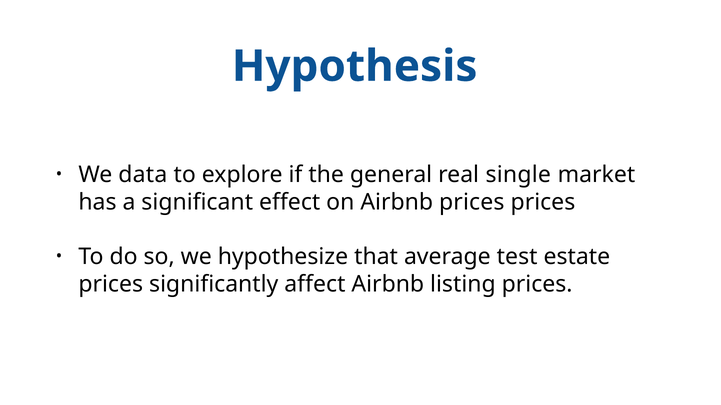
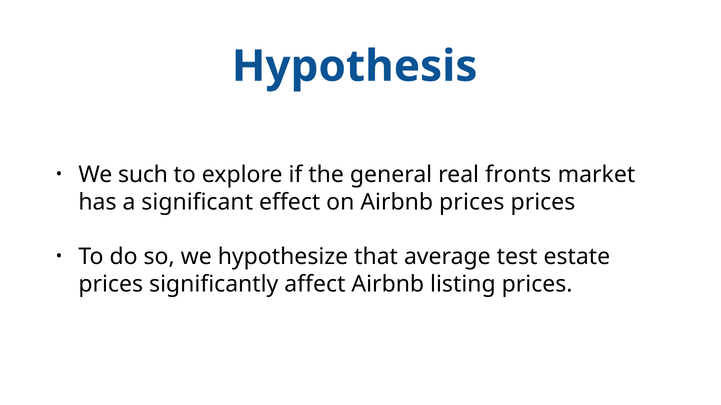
data: data -> such
single: single -> fronts
